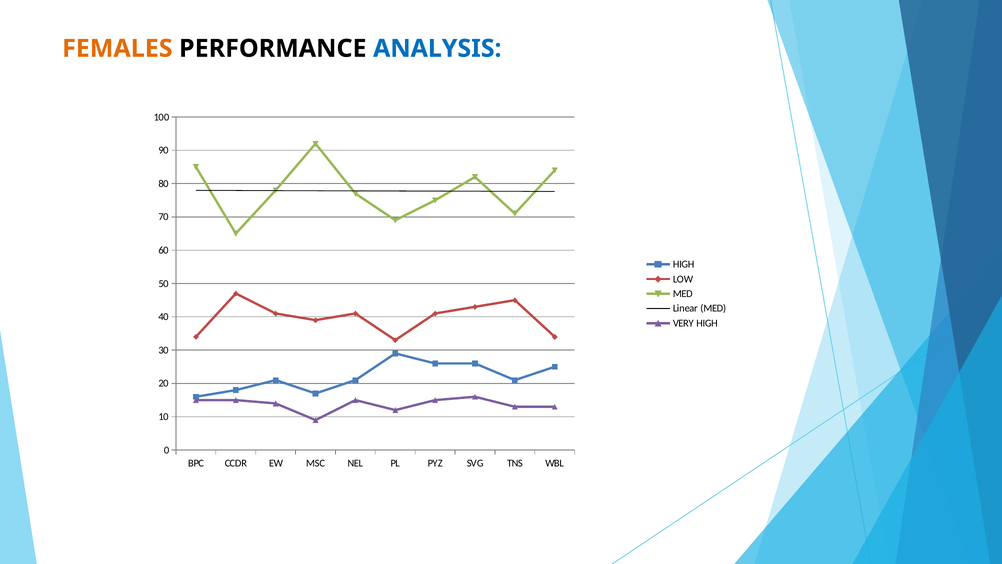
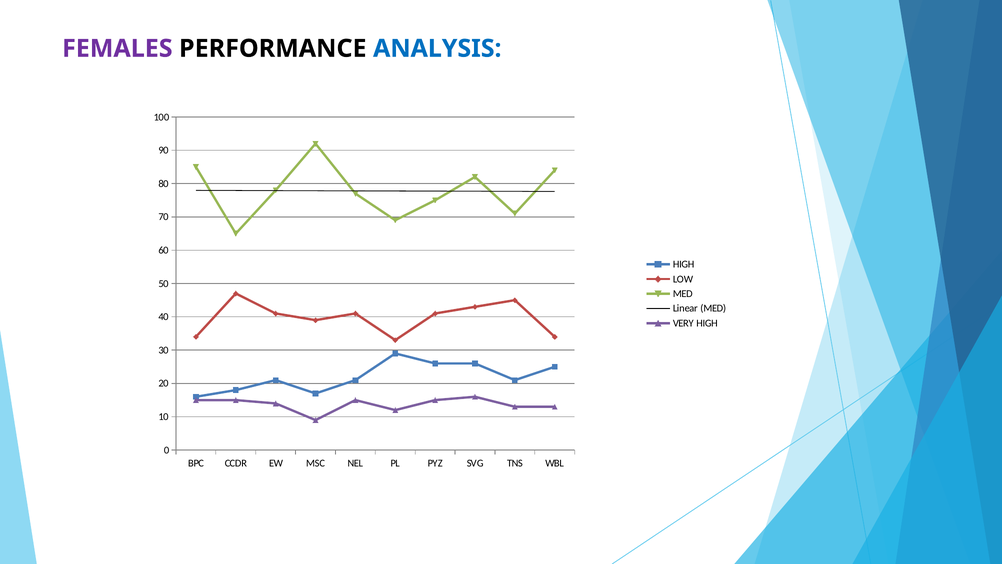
FEMALES colour: orange -> purple
